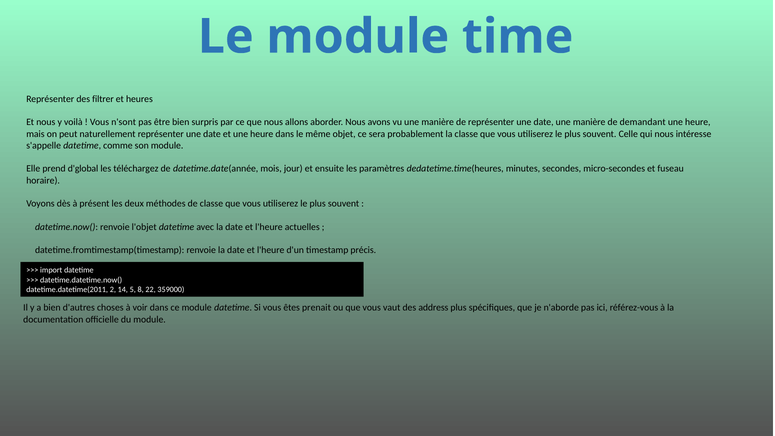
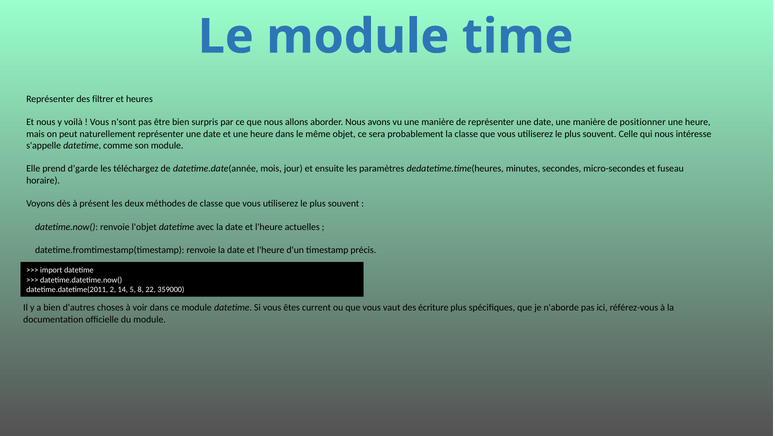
demandant: demandant -> positionner
d'global: d'global -> d'garde
prenait: prenait -> current
address: address -> écriture
